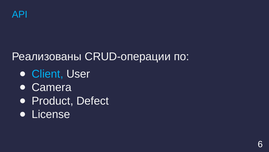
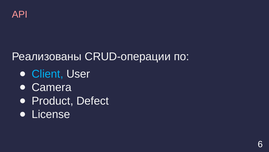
API colour: light blue -> pink
